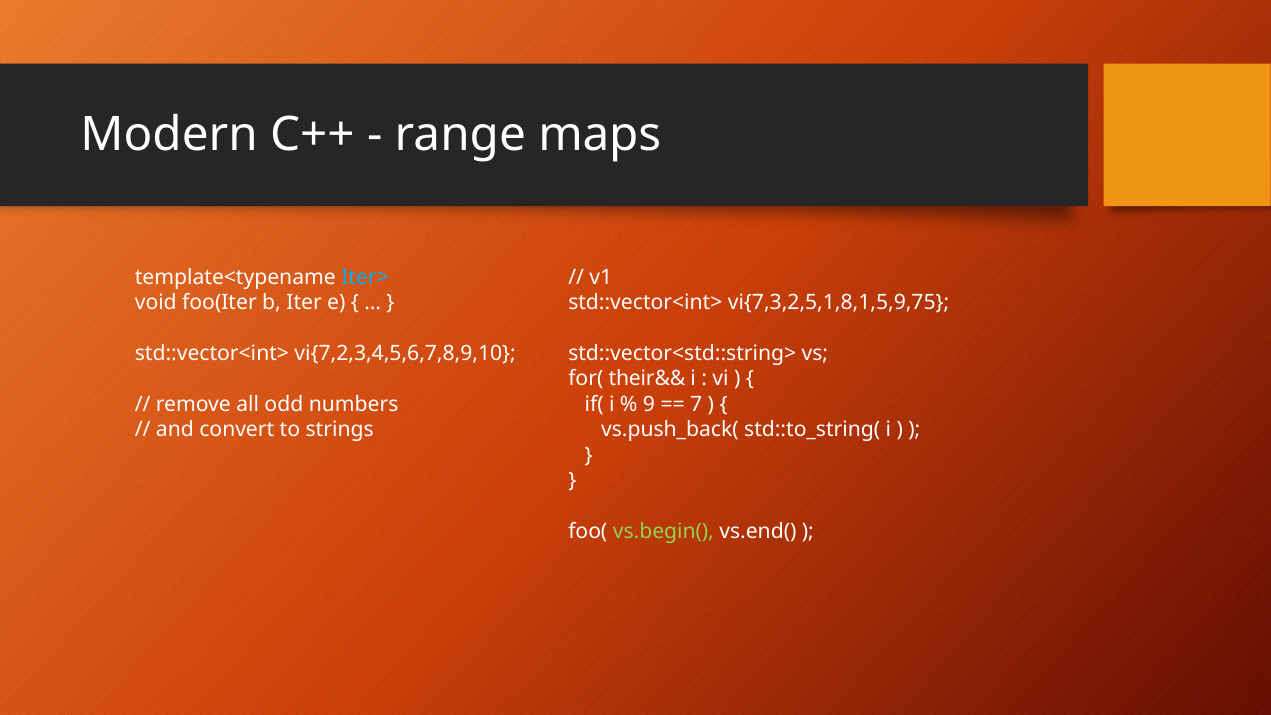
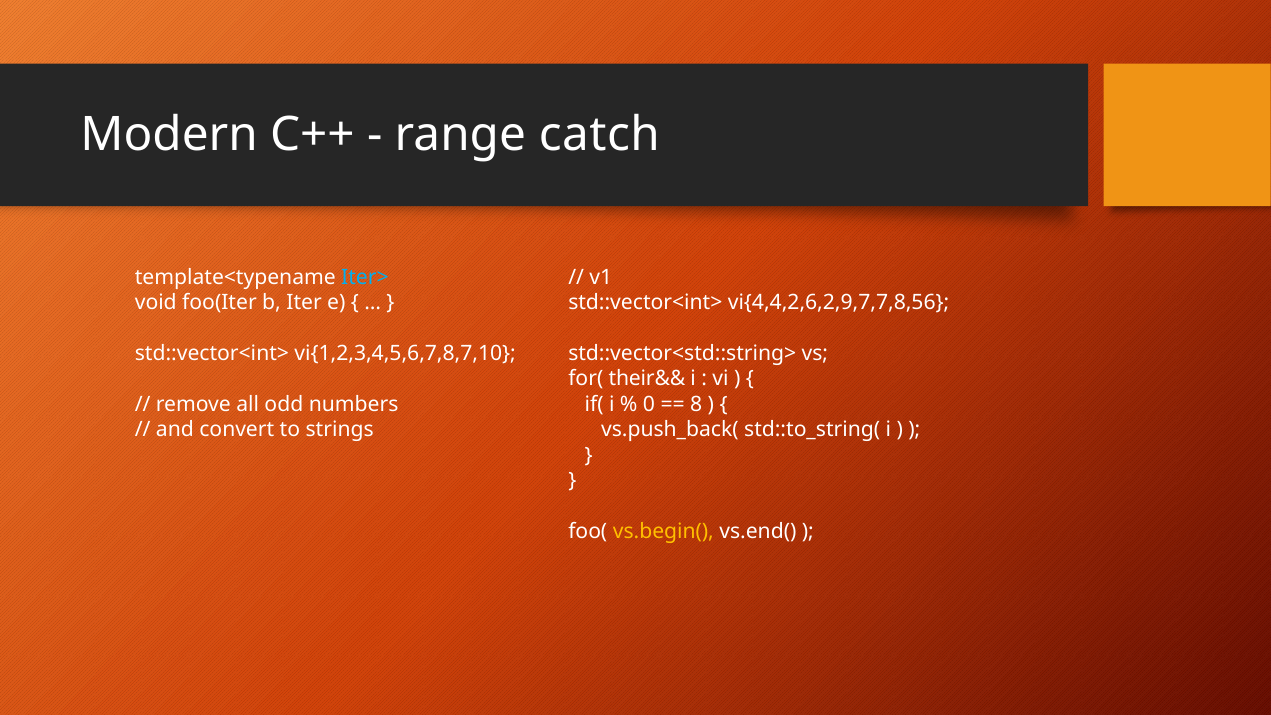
maps: maps -> catch
vi{7,3,2,5,1,8,1,5,9,75: vi{7,3,2,5,1,8,1,5,9,75 -> vi{4,4,2,6,2,9,7,7,8,56
vi{7,2,3,4,5,6,7,8,9,10: vi{7,2,3,4,5,6,7,8,9,10 -> vi{1,2,3,4,5,6,7,8,7,10
9: 9 -> 0
7: 7 -> 8
vs.begin( colour: light green -> yellow
